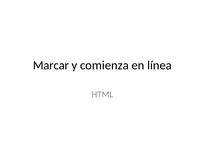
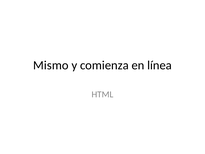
Marcar: Marcar -> Mismo
